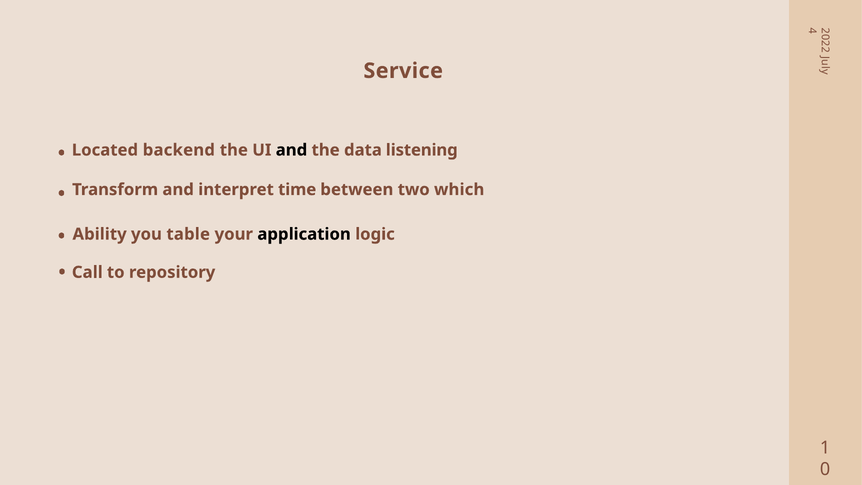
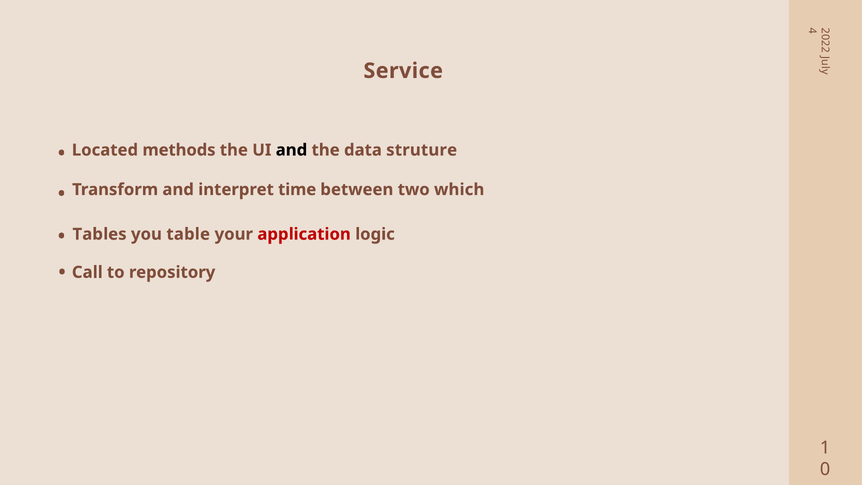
backend: backend -> methods
listening: listening -> struture
Ability: Ability -> Tables
application colour: black -> red
